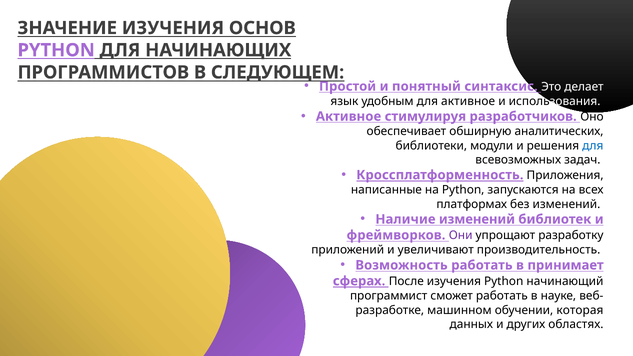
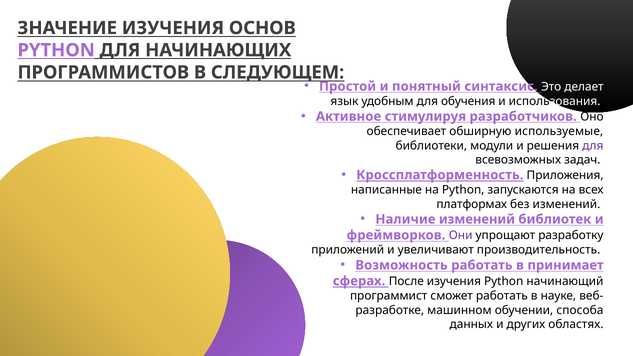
для активное: активное -> обучения
аналитических: аналитических -> используемые
для at (593, 146) colour: blue -> purple
которая: которая -> способа
